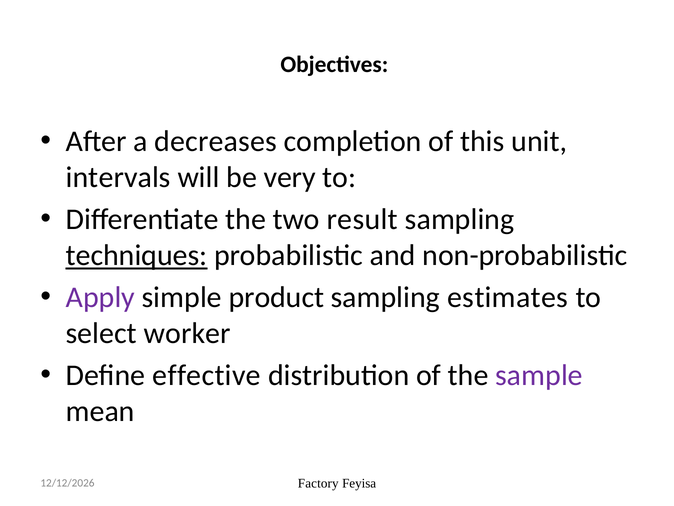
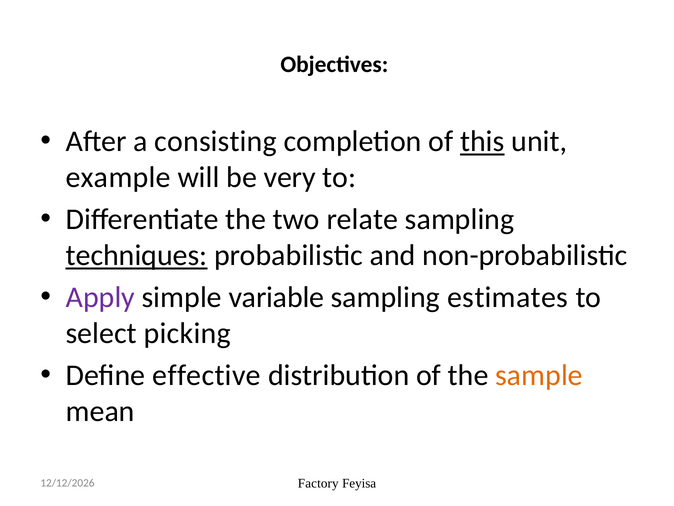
decreases: decreases -> consisting
this underline: none -> present
intervals: intervals -> example
result: result -> relate
product: product -> variable
worker: worker -> picking
sample colour: purple -> orange
